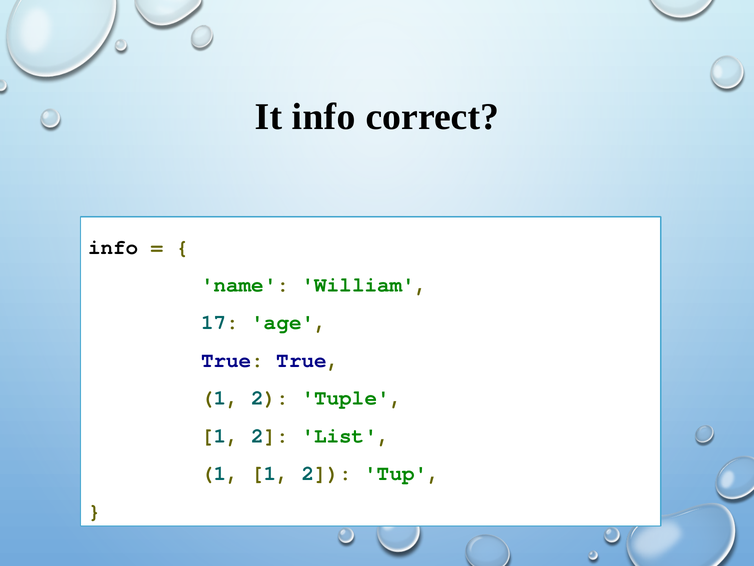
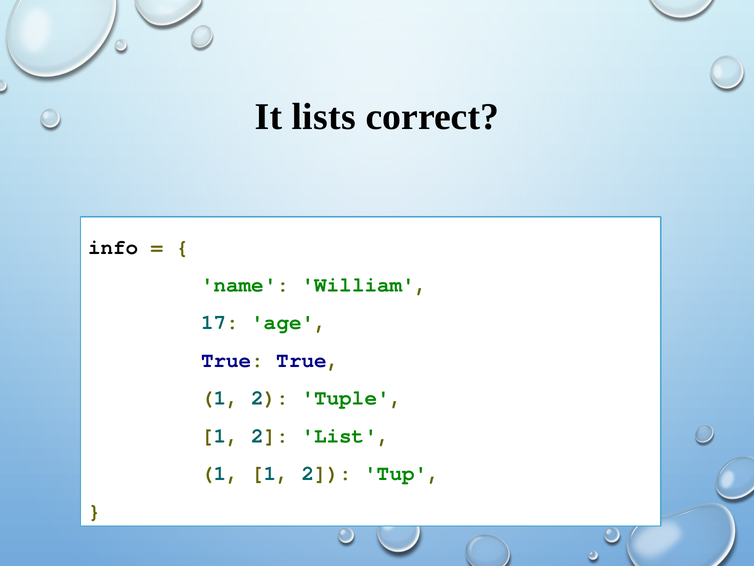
It info: info -> lists
